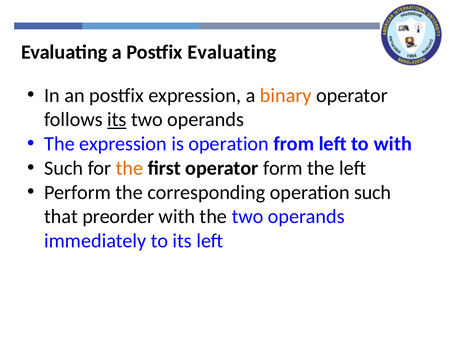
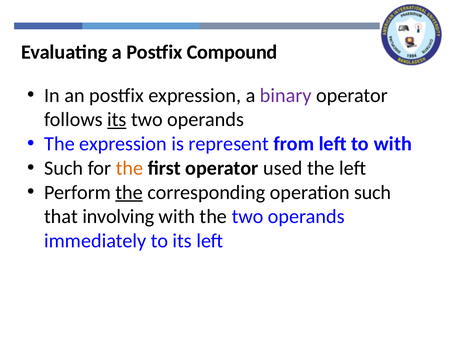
Postfix Evaluating: Evaluating -> Compound
binary colour: orange -> purple
is operation: operation -> represent
form: form -> used
the at (129, 192) underline: none -> present
preorder: preorder -> involving
